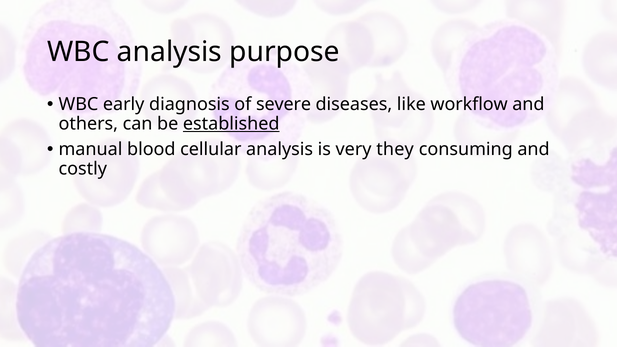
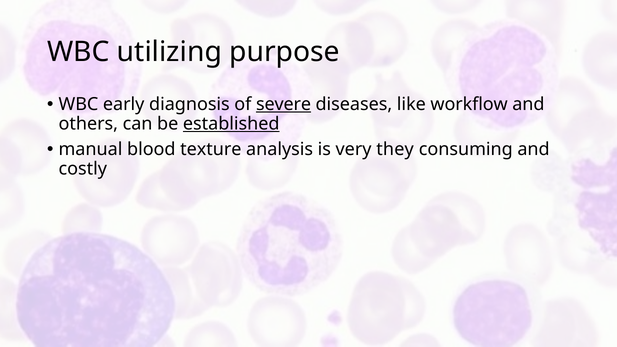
WBC analysis: analysis -> utilizing
severe underline: none -> present
cellular: cellular -> texture
